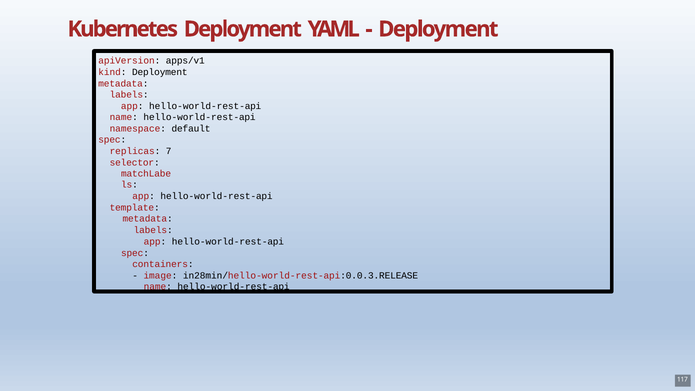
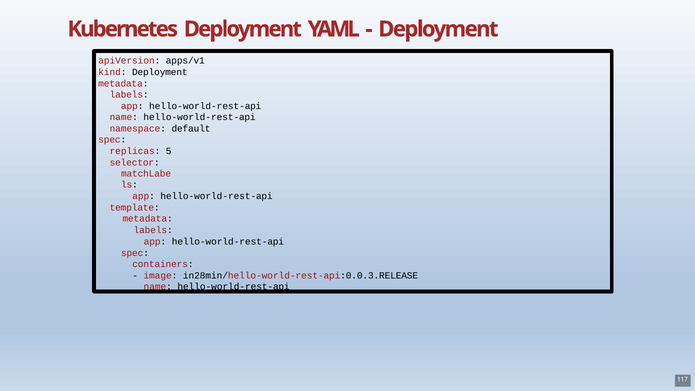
7: 7 -> 5
